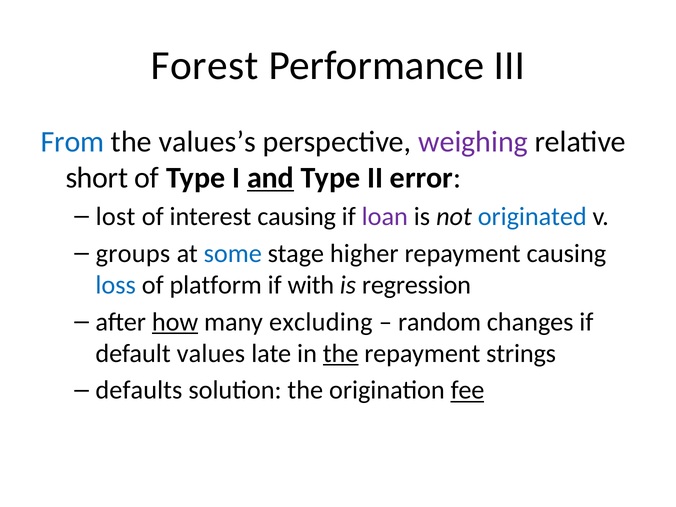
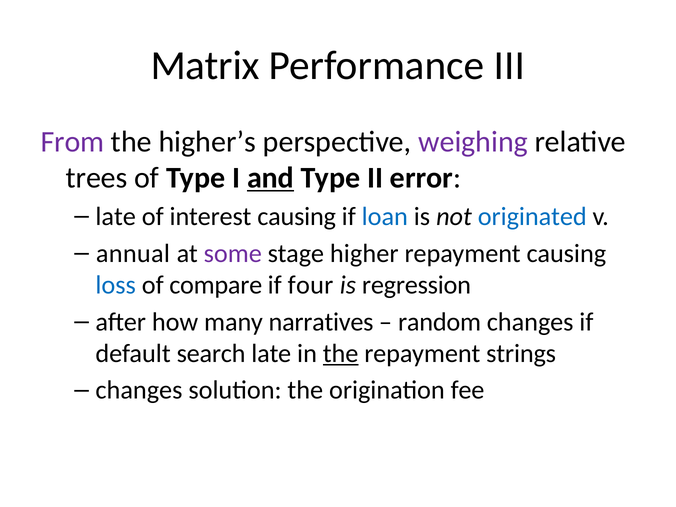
Forest: Forest -> Matrix
From colour: blue -> purple
values’s: values’s -> higher’s
short: short -> trees
lost at (116, 217): lost -> late
loan colour: purple -> blue
groups: groups -> annual
some colour: blue -> purple
platform: platform -> compare
with: with -> four
how underline: present -> none
excluding: excluding -> narratives
values: values -> search
defaults at (139, 390): defaults -> changes
fee underline: present -> none
